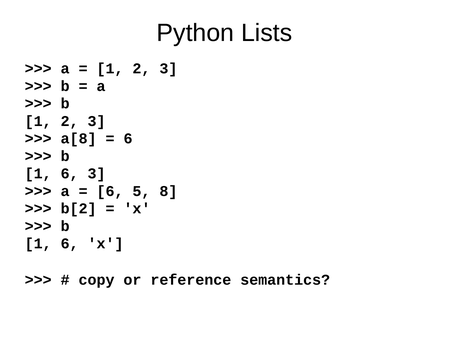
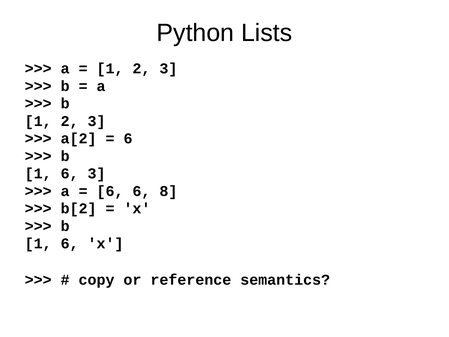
a[8: a[8 -> a[2
6 5: 5 -> 6
